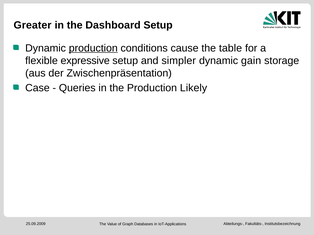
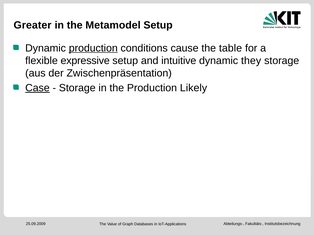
Dashboard: Dashboard -> Metamodel
simpler: simpler -> intuitive
gain: gain -> they
Case underline: none -> present
Queries at (77, 88): Queries -> Storage
